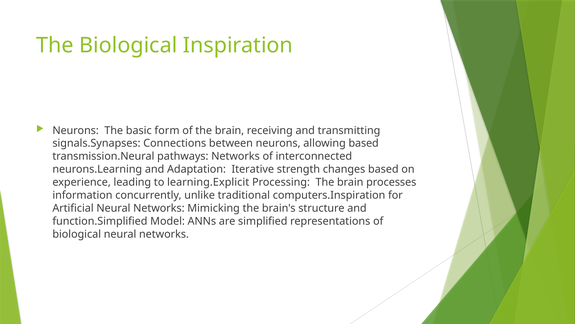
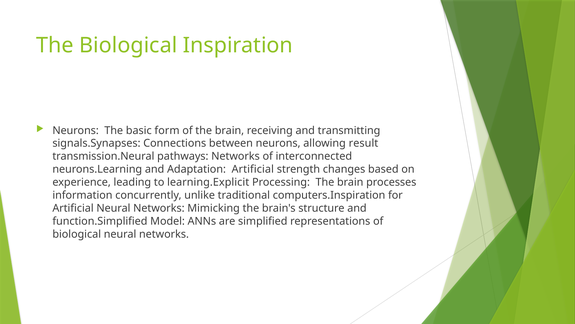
allowing based: based -> result
Adaptation Iterative: Iterative -> Artificial
